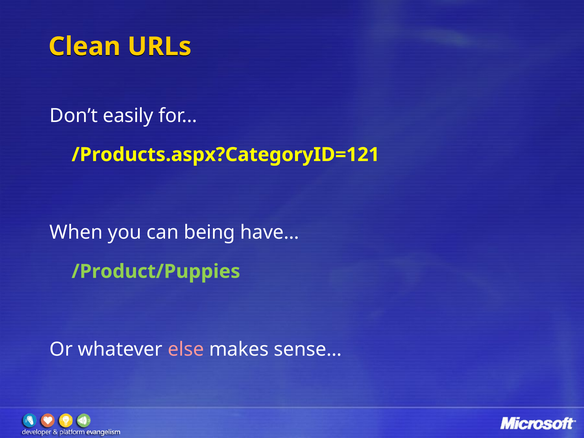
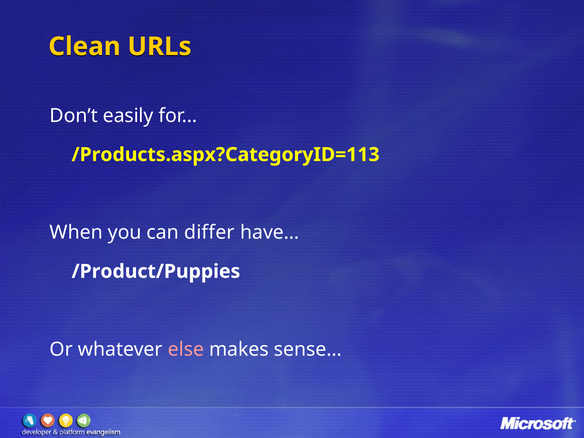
/Products.aspx?CategoryID=121: /Products.aspx?CategoryID=121 -> /Products.aspx?CategoryID=113
being: being -> differ
/Product/Puppies colour: light green -> white
